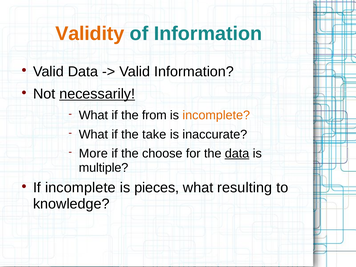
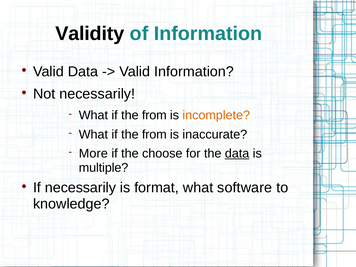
Validity colour: orange -> black
necessarily at (97, 94) underline: present -> none
take at (154, 134): take -> from
If incomplete: incomplete -> necessarily
pieces: pieces -> format
resulting: resulting -> software
